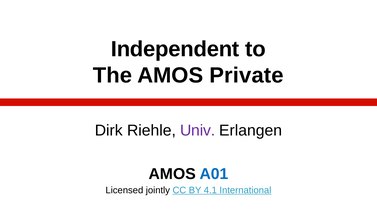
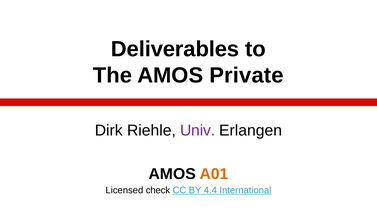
Independent: Independent -> Deliverables
A01 colour: blue -> orange
jointly: jointly -> check
4.1: 4.1 -> 4.4
